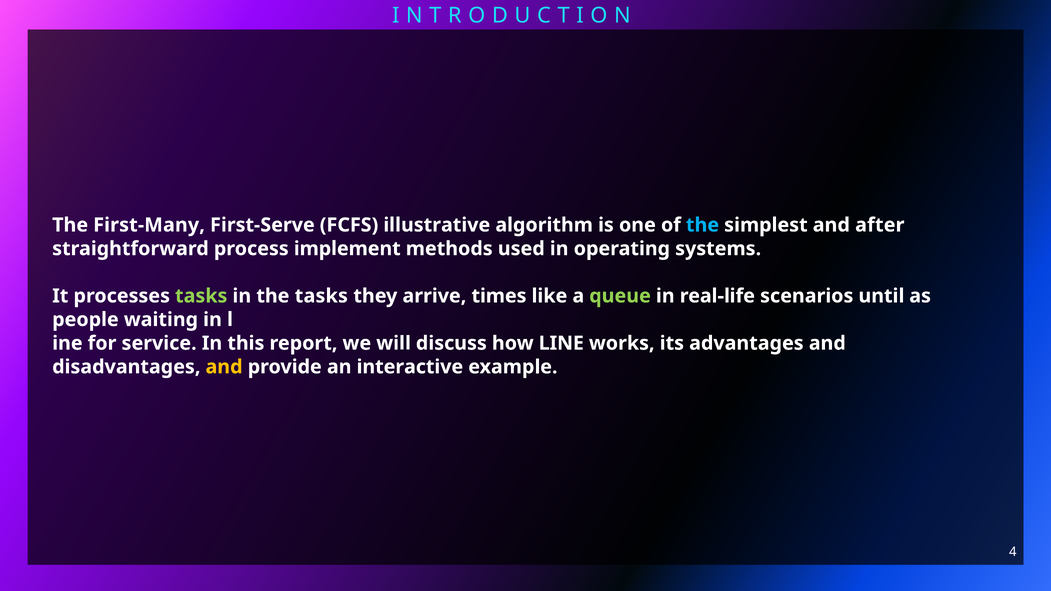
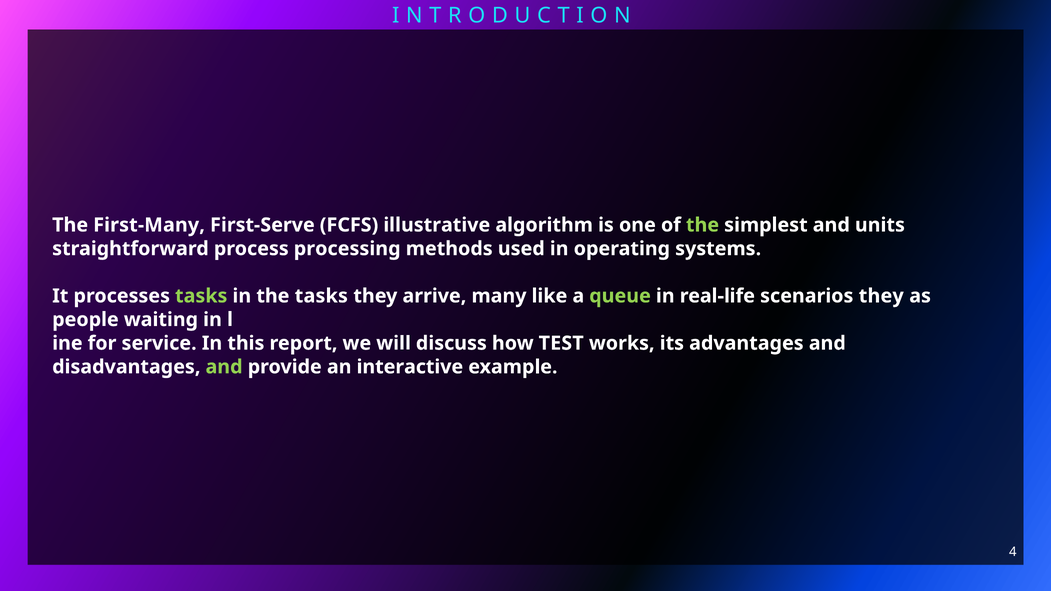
the at (703, 225) colour: light blue -> light green
after: after -> units
implement: implement -> processing
times: times -> many
scenarios until: until -> they
LINE: LINE -> TEST
and at (224, 367) colour: yellow -> light green
